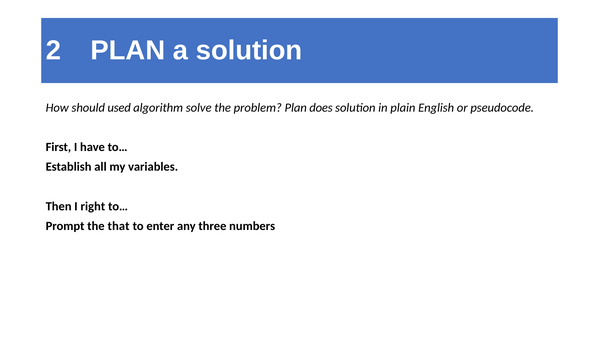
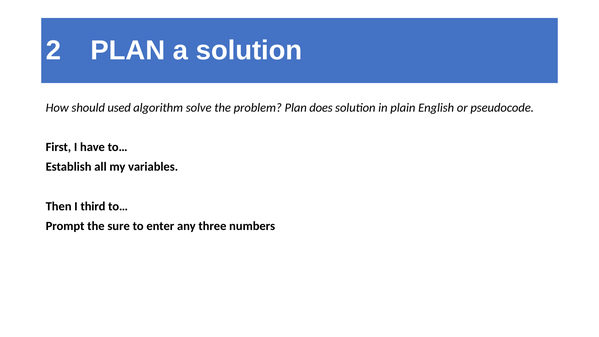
right: right -> third
that: that -> sure
